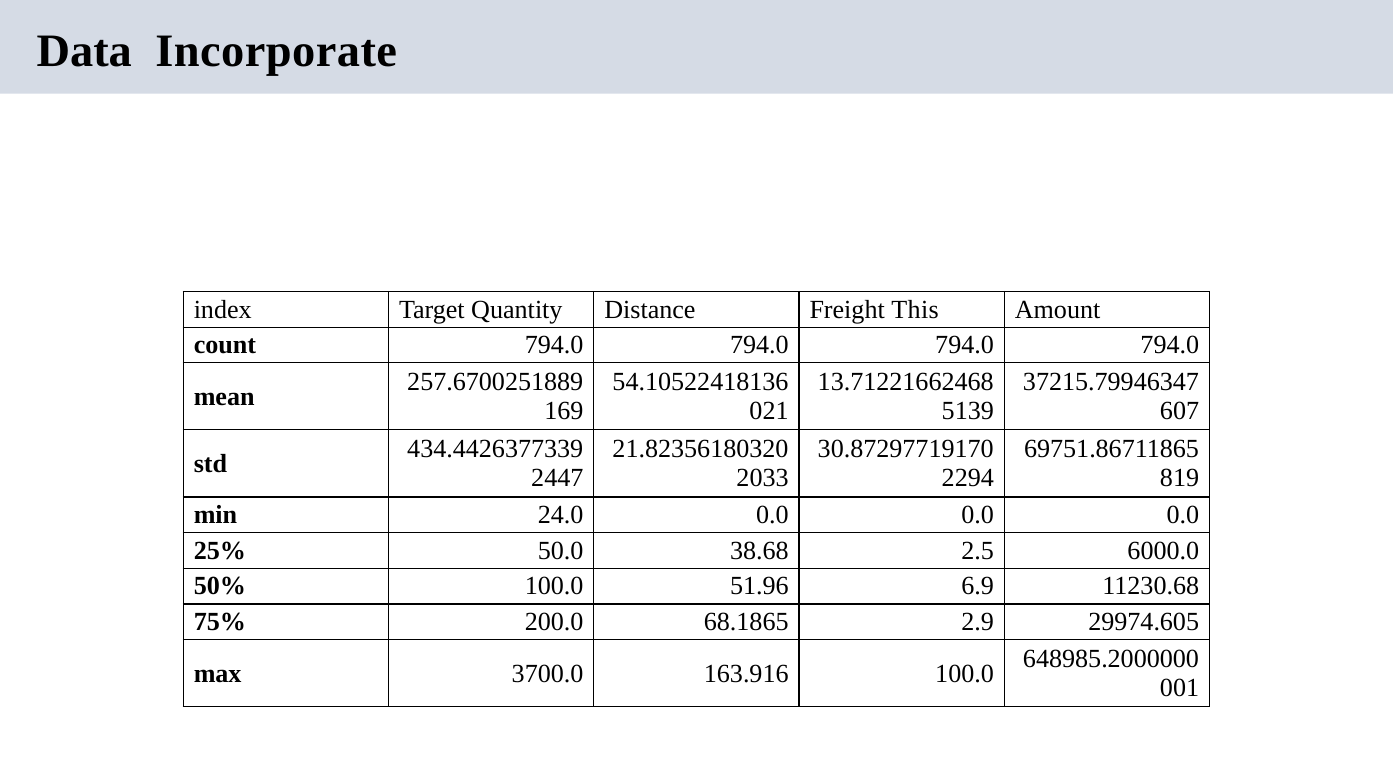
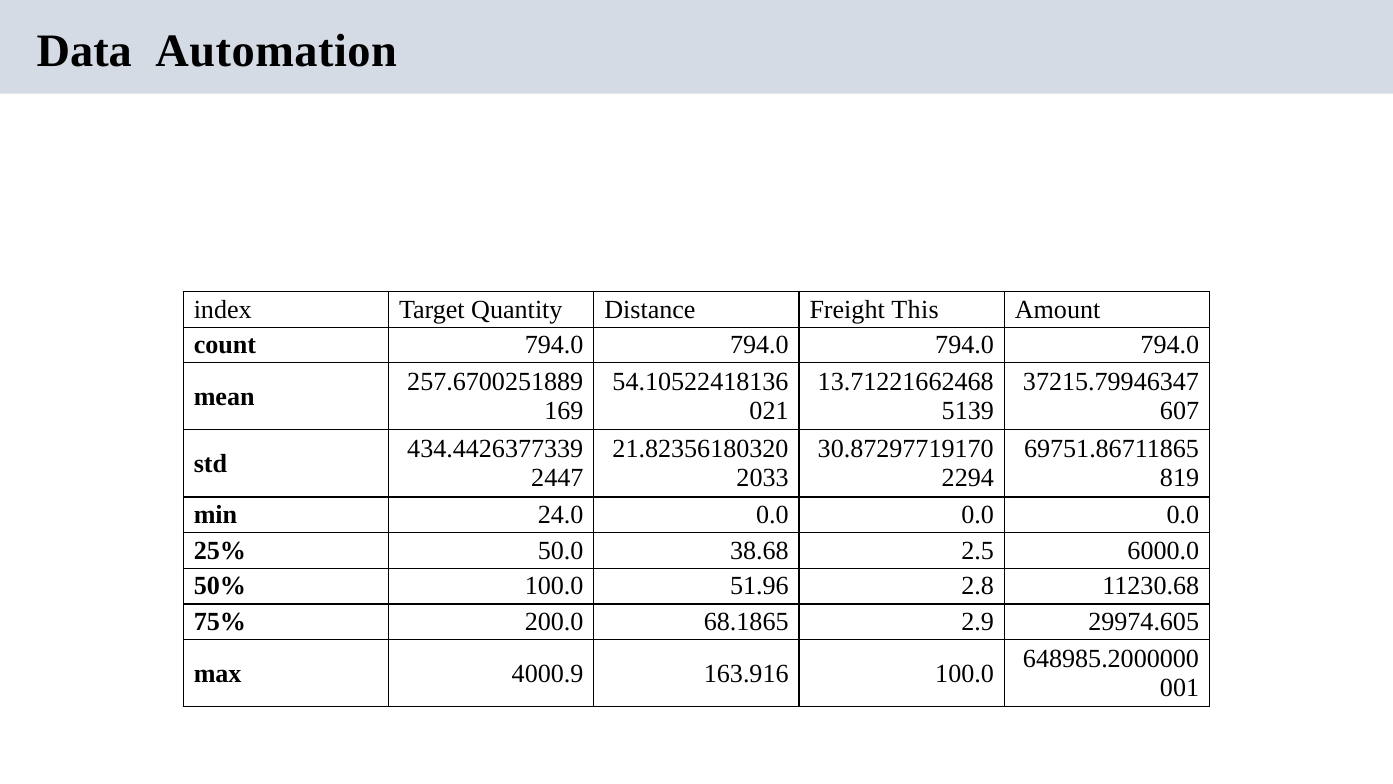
Incorporate: Incorporate -> Automation
6.9: 6.9 -> 2.8
3700.0: 3700.0 -> 4000.9
